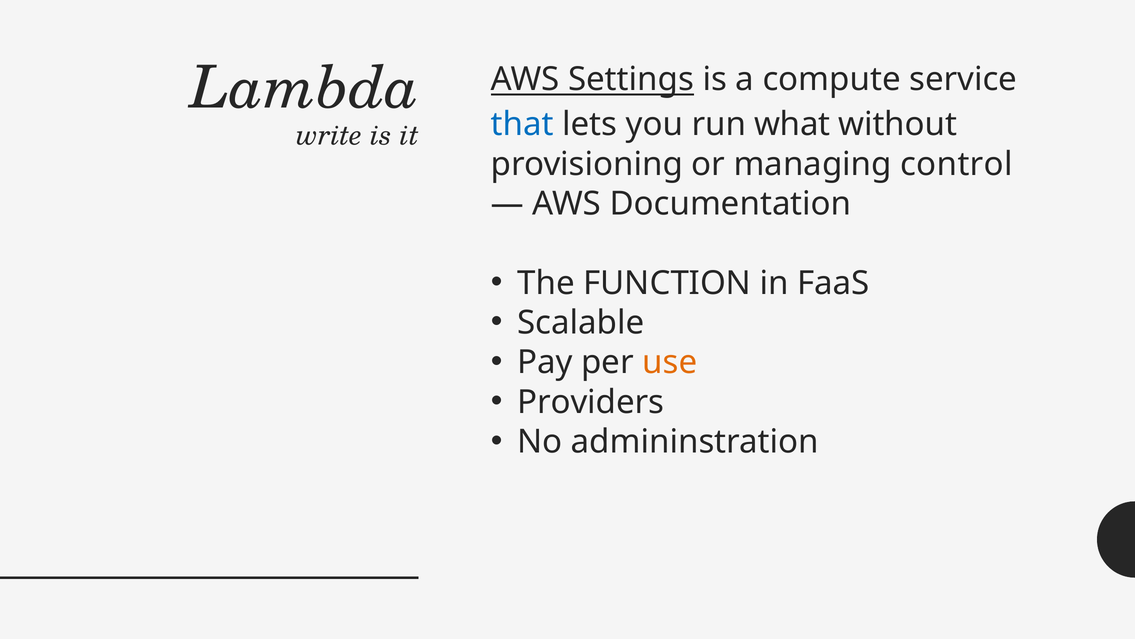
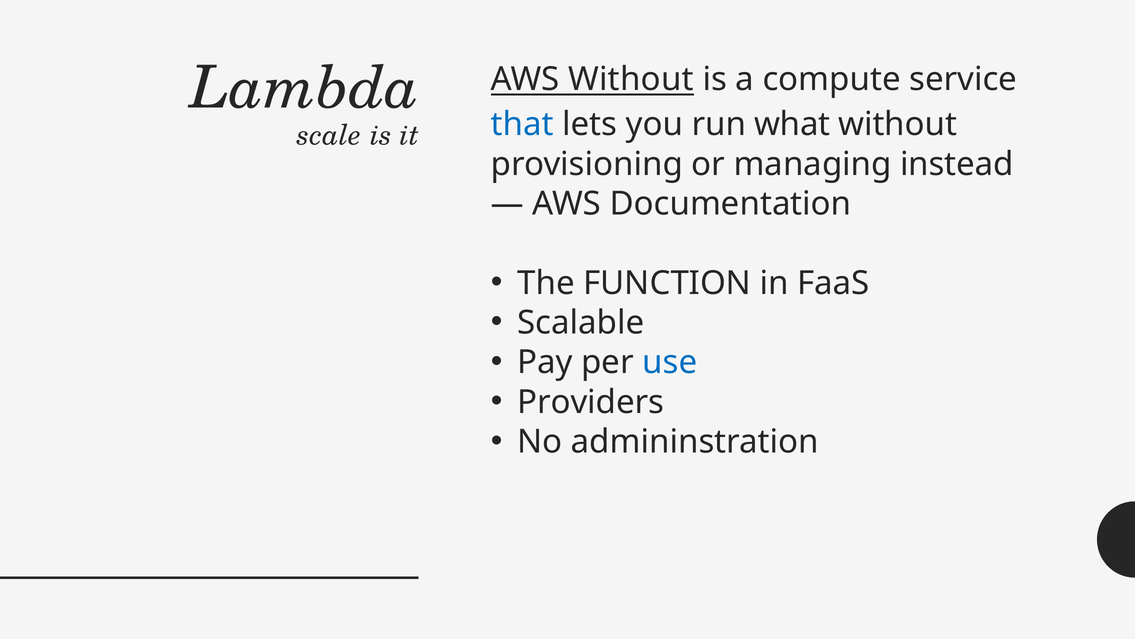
AWS Settings: Settings -> Without
write: write -> scale
control: control -> instead
use colour: orange -> blue
